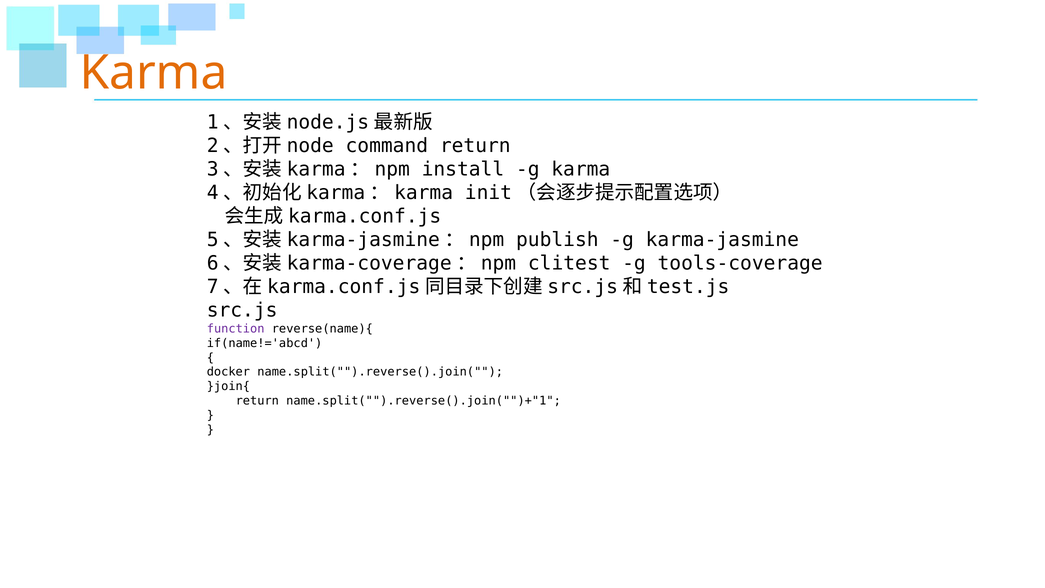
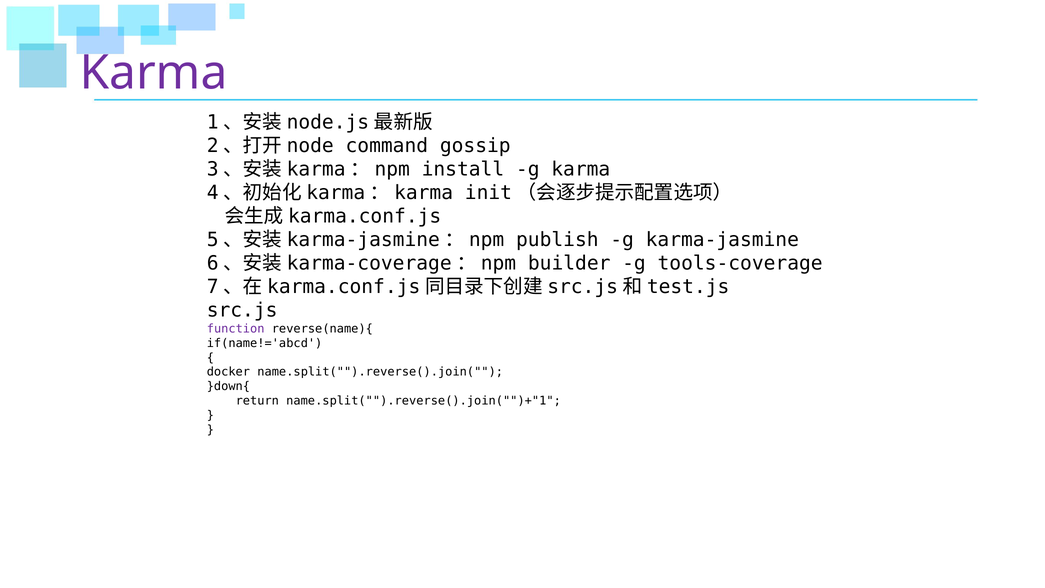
Karma at (154, 73) colour: orange -> purple
command return: return -> gossip
clitest: clitest -> builder
}join{: }join{ -> }down{
